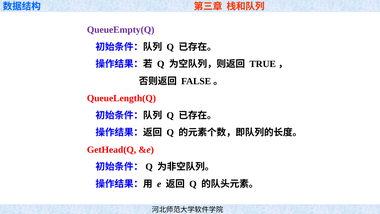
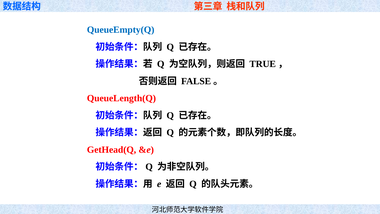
QueueEmpty(Q colour: purple -> blue
